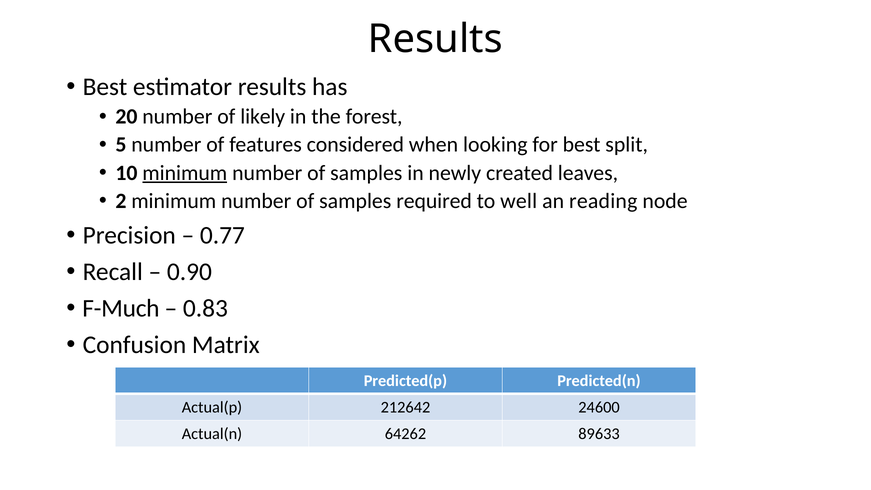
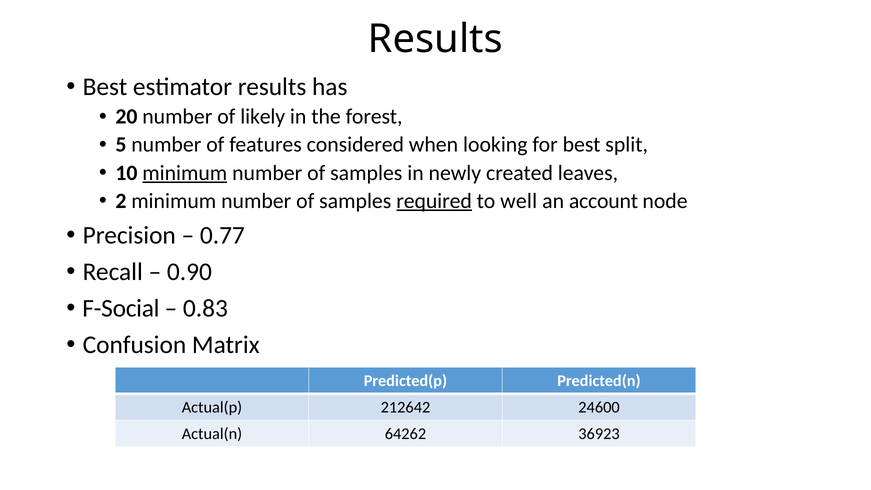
required underline: none -> present
reading: reading -> account
F-Much: F-Much -> F-Social
89633: 89633 -> 36923
